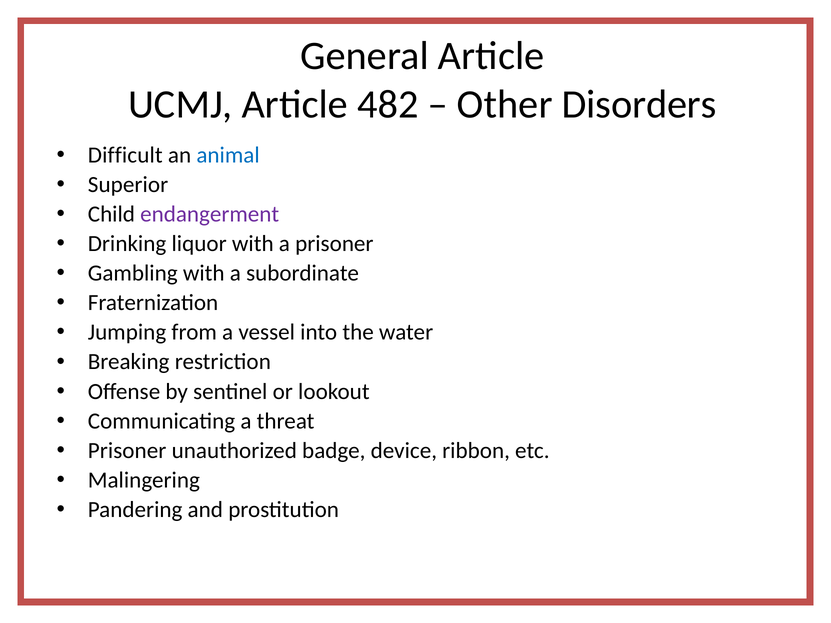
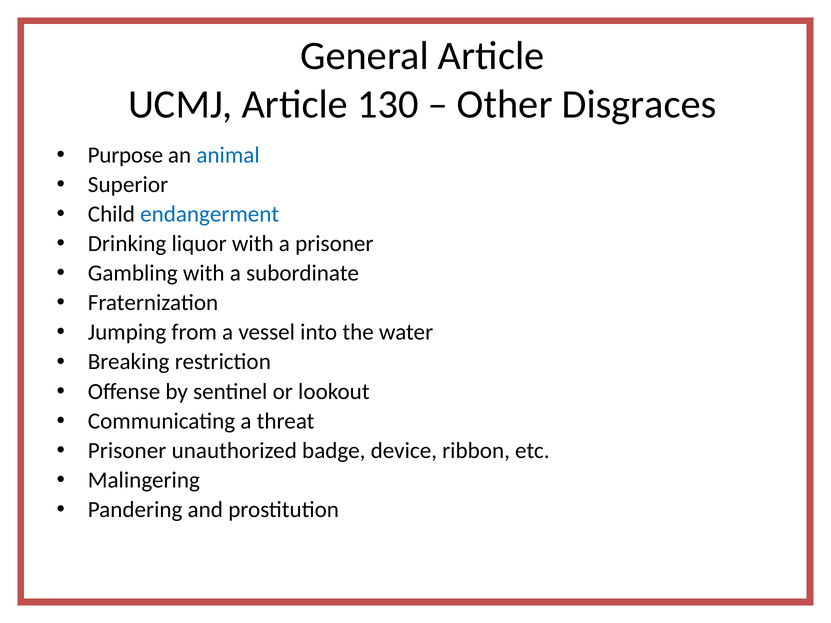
482: 482 -> 130
Disorders: Disorders -> Disgraces
Difficult: Difficult -> Purpose
endangerment colour: purple -> blue
